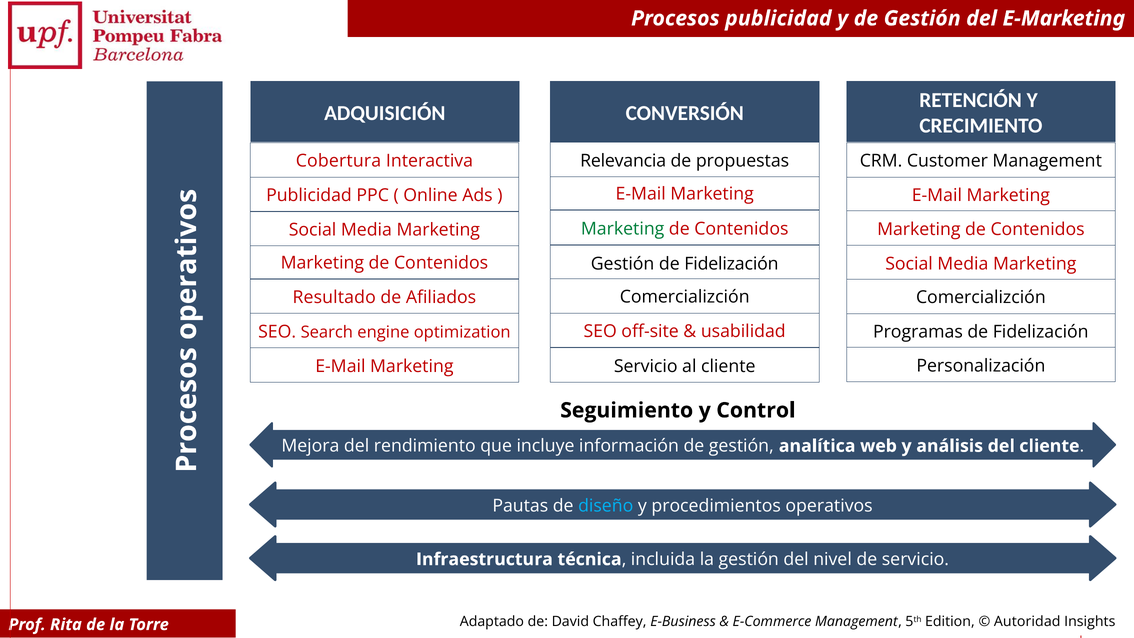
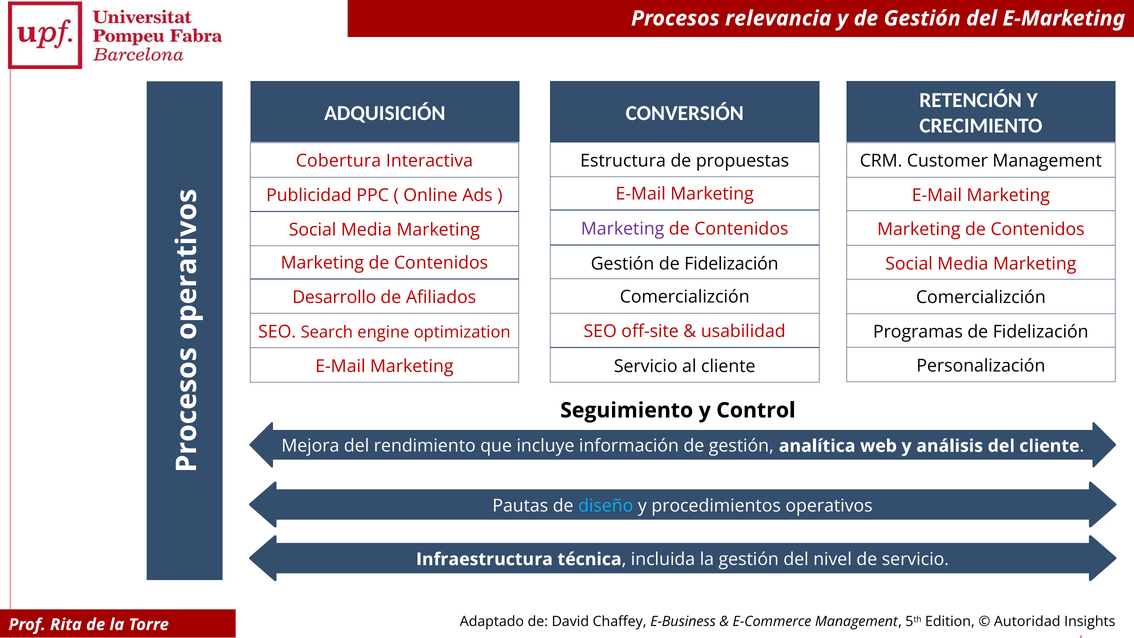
Procesos publicidad: publicidad -> relevancia
Relevancia: Relevancia -> Estructura
Marketing at (623, 229) colour: green -> purple
Resultado: Resultado -> Desarrollo
